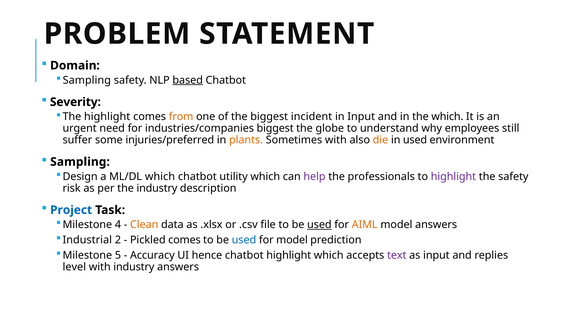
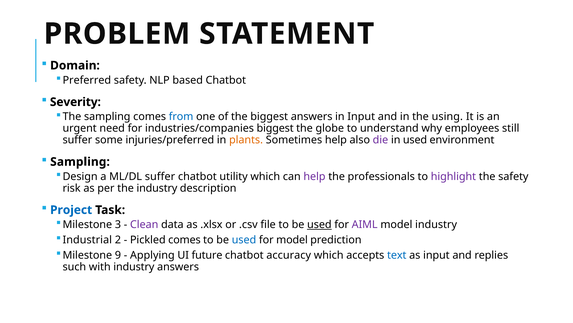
Sampling at (87, 80): Sampling -> Preferred
based underline: present -> none
The highlight: highlight -> sampling
from colour: orange -> blue
biggest incident: incident -> answers
the which: which -> using
Sometimes with: with -> help
die colour: orange -> purple
ML/DL which: which -> suffer
4: 4 -> 3
Clean colour: orange -> purple
AIML colour: orange -> purple
model answers: answers -> industry
5: 5 -> 9
Accuracy: Accuracy -> Applying
hence: hence -> future
chatbot highlight: highlight -> accuracy
text colour: purple -> blue
level: level -> such
